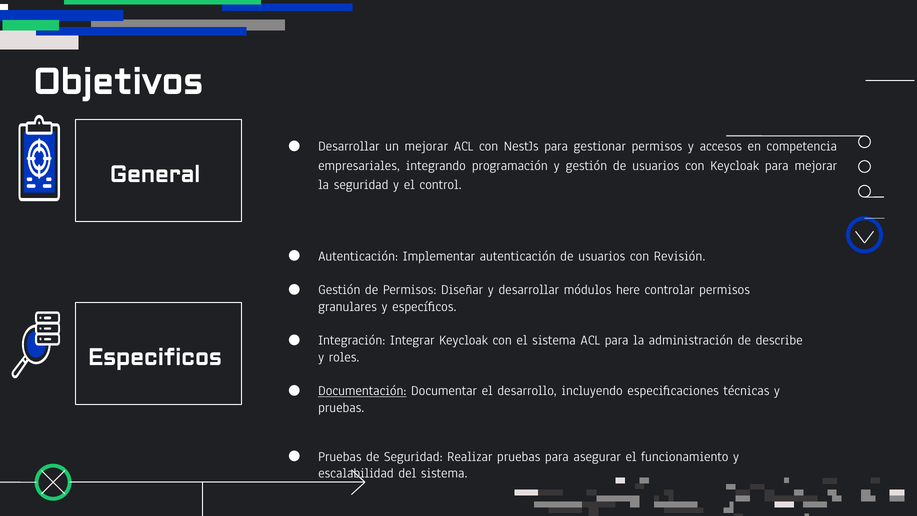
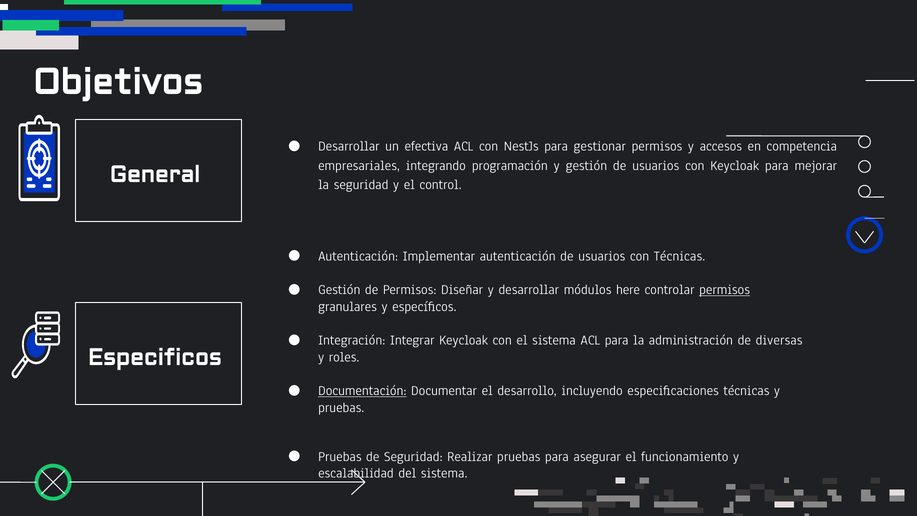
un mejorar: mejorar -> efectiva
con Revisión: Revisión -> Técnicas
permisos at (725, 290) underline: none -> present
describe: describe -> diversas
